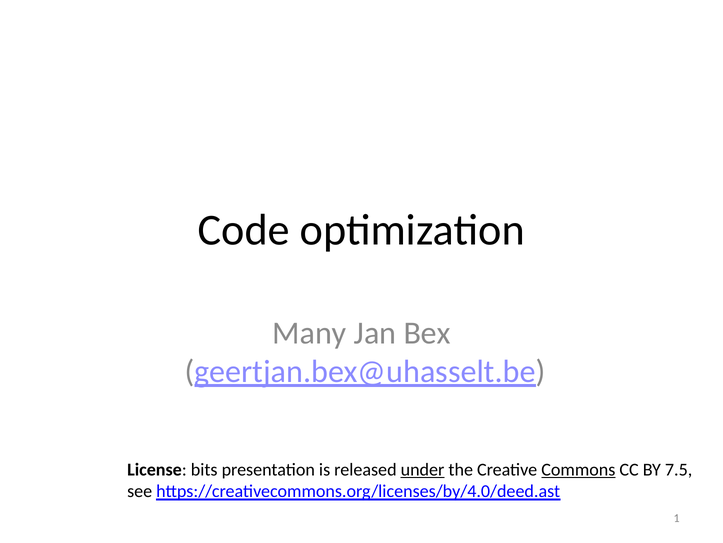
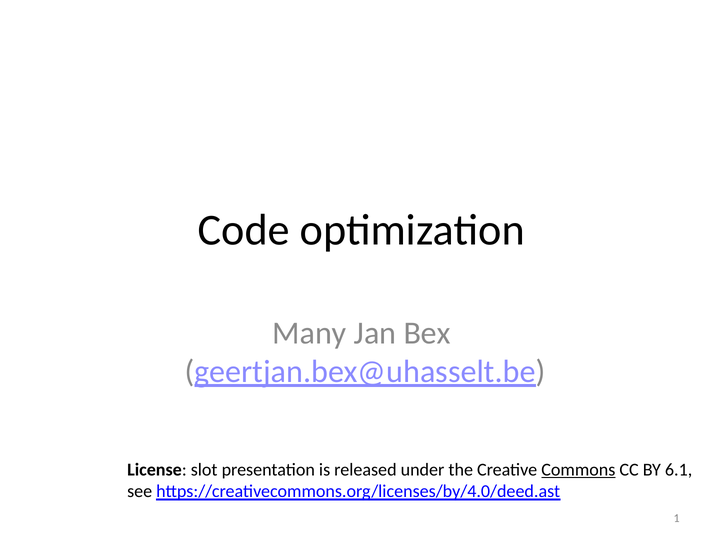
bits: bits -> slot
under underline: present -> none
7.5: 7.5 -> 6.1
